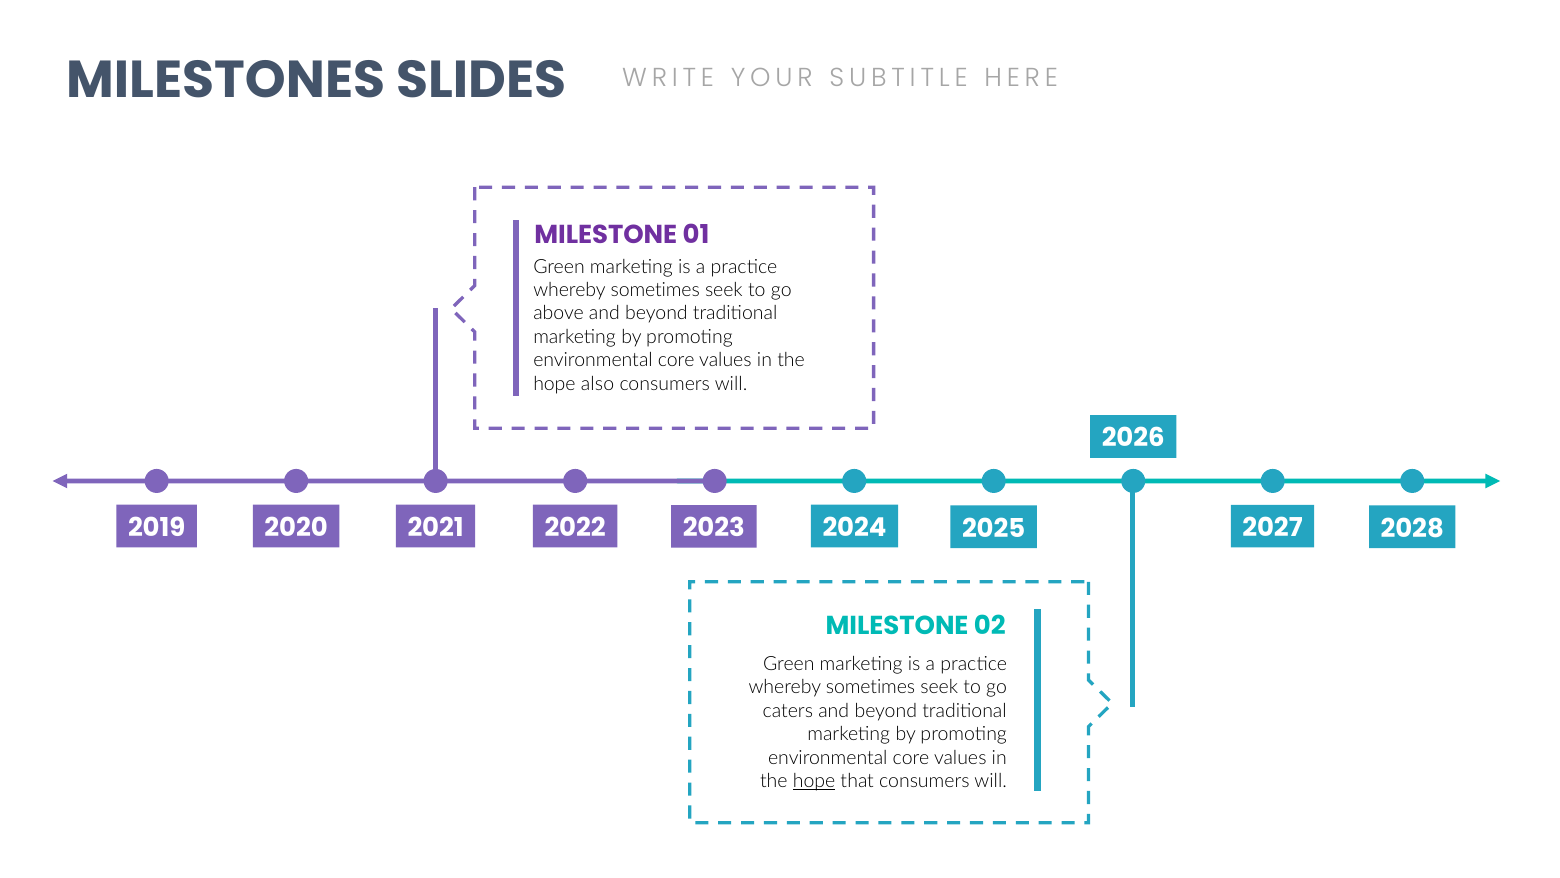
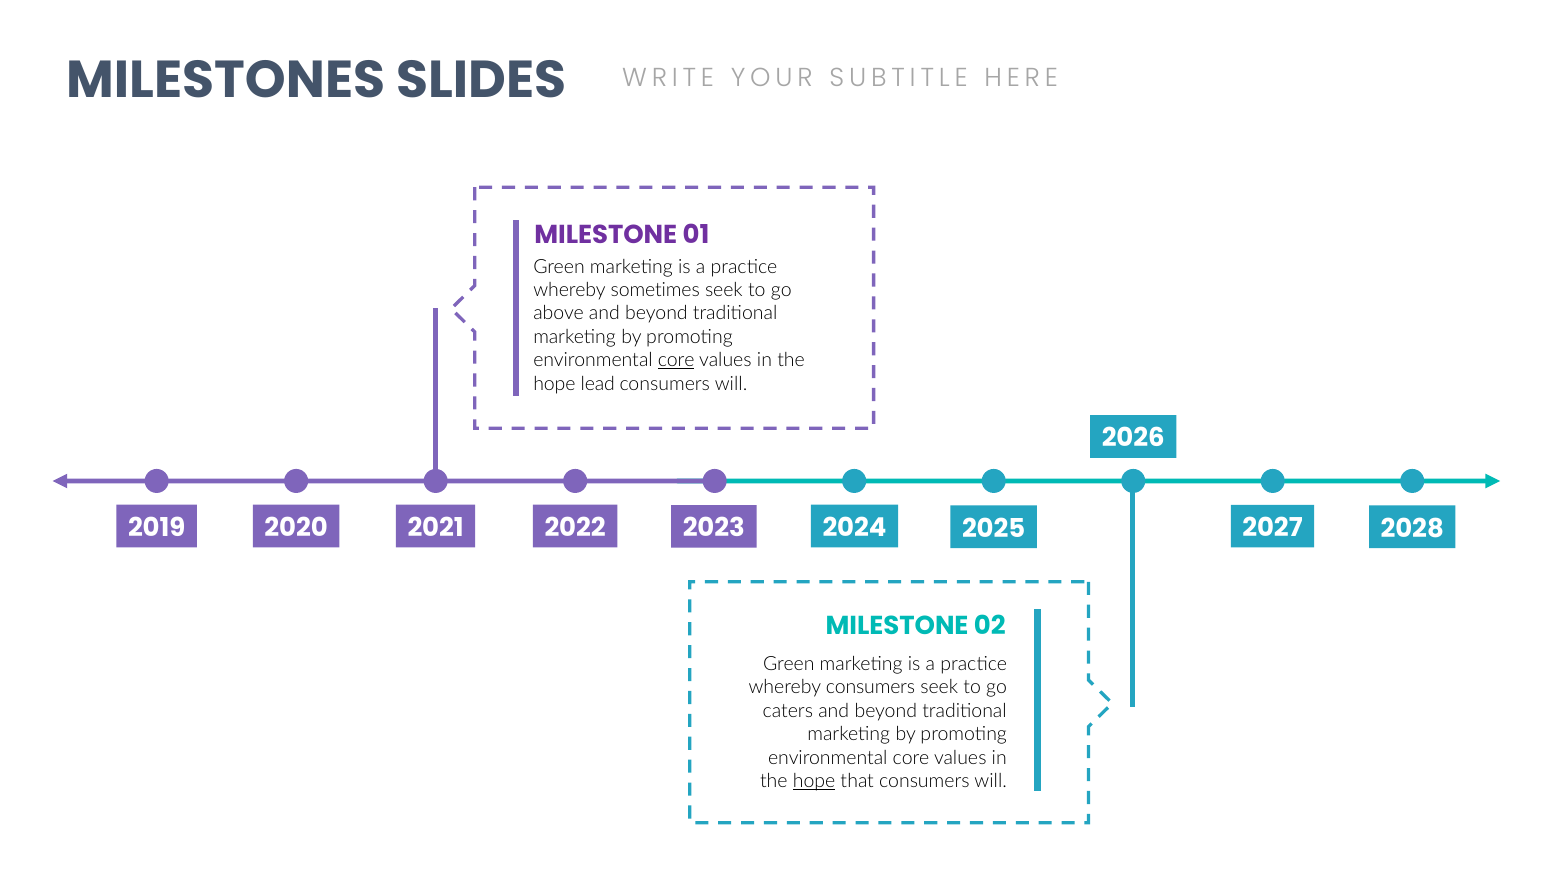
core at (676, 360) underline: none -> present
also: also -> lead
sometimes at (871, 687): sometimes -> consumers
